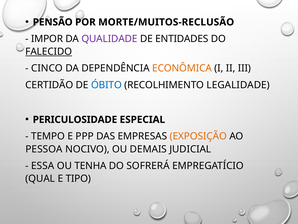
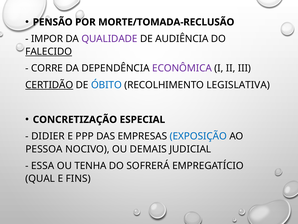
MORTE/MUITOS-RECLUSÃO: MORTE/MUITOS-RECLUSÃO -> MORTE/TOMADA-RECLUSÃO
ENTIDADES: ENTIDADES -> AUDIÊNCIA
CINCO: CINCO -> CORRE
ECONÔMICA colour: orange -> purple
CERTIDÃO underline: none -> present
LEGALIDADE: LEGALIDADE -> LEGISLATIVA
PERICULOSIDADE: PERICULOSIDADE -> CONCRETIZAÇÃO
TEMPO: TEMPO -> DIDIER
EXPOSIÇÃO colour: orange -> blue
TIPO: TIPO -> FINS
